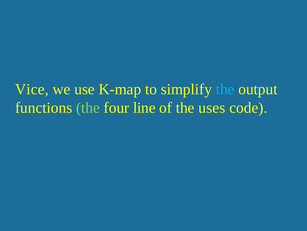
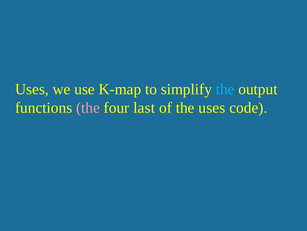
Vice at (32, 89): Vice -> Uses
the at (88, 107) colour: light green -> pink
line: line -> last
